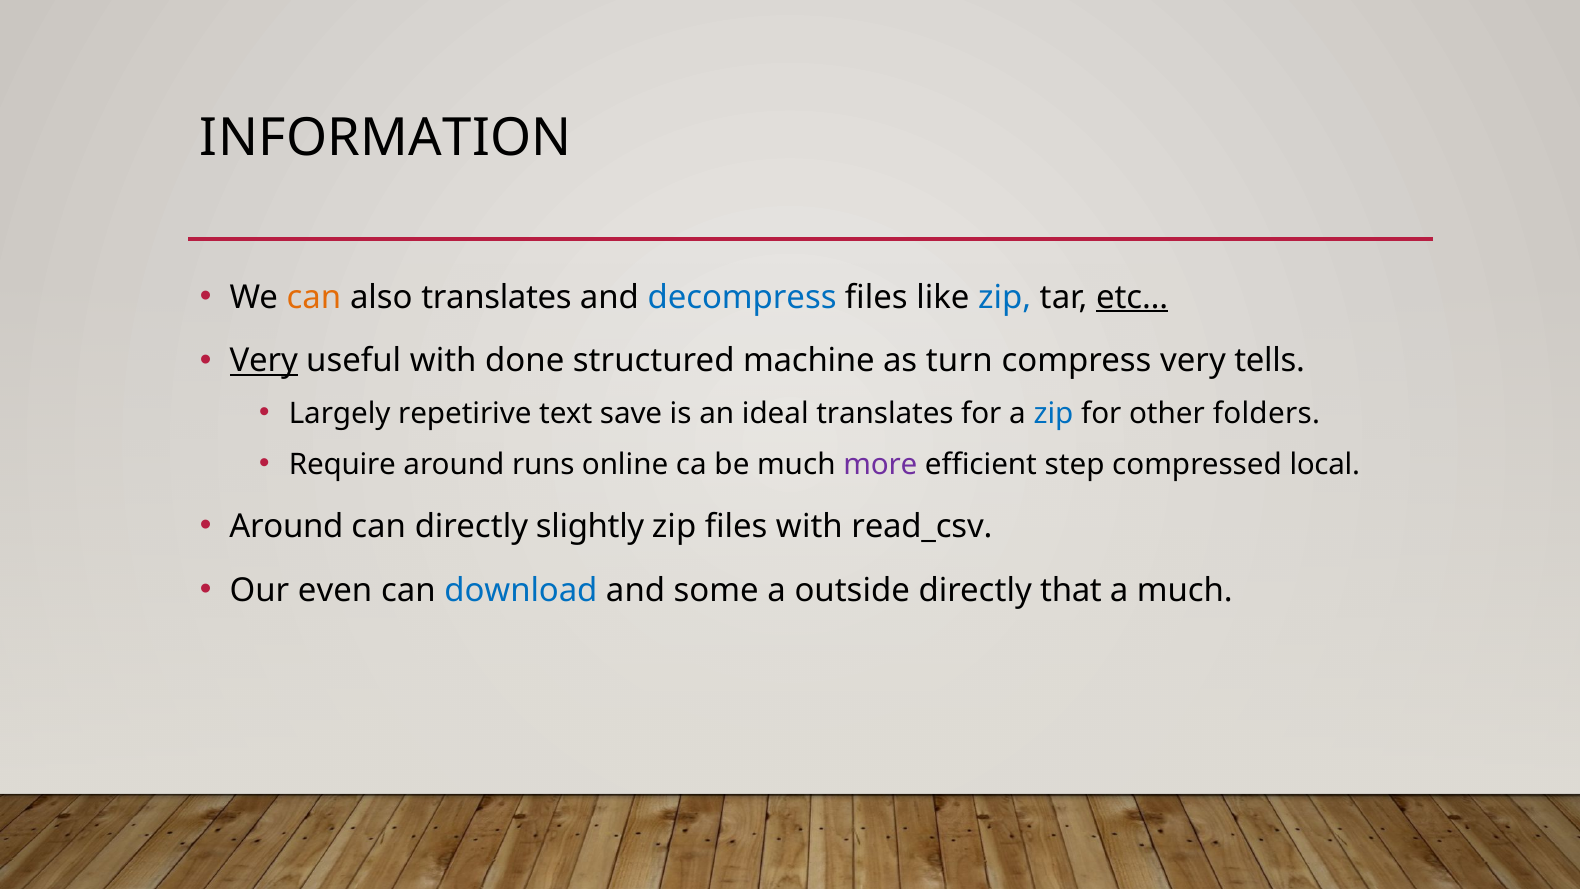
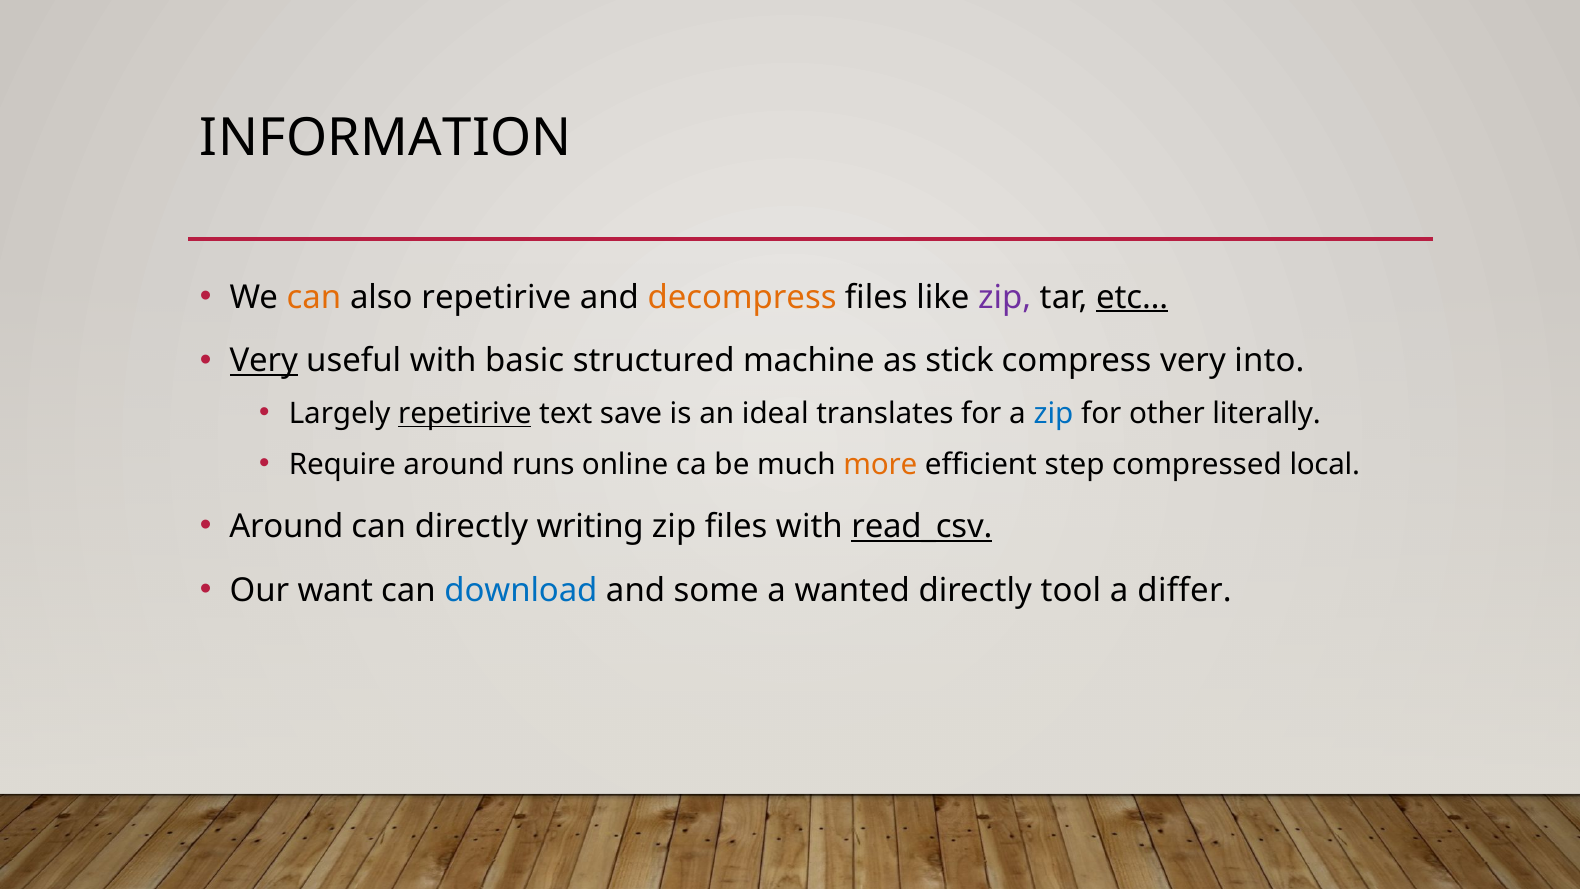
also translates: translates -> repetirive
decompress colour: blue -> orange
zip at (1005, 297) colour: blue -> purple
done: done -> basic
turn: turn -> stick
tells: tells -> into
repetirive at (465, 414) underline: none -> present
folders: folders -> literally
more colour: purple -> orange
slightly: slightly -> writing
read_csv underline: none -> present
even: even -> want
outside: outside -> wanted
that: that -> tool
a much: much -> differ
